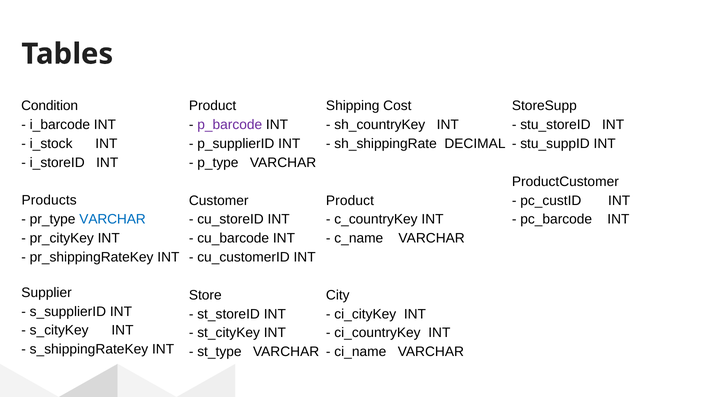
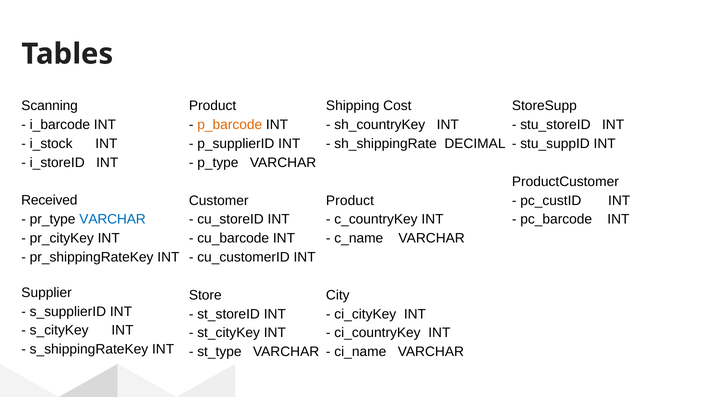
Condition: Condition -> Scanning
p_barcode colour: purple -> orange
Products: Products -> Received
